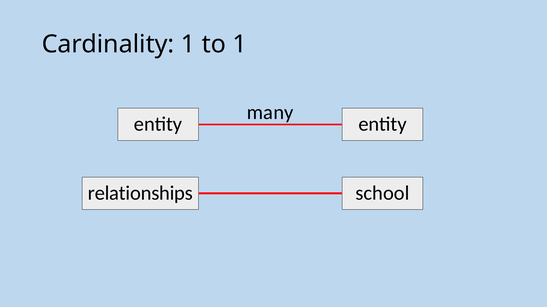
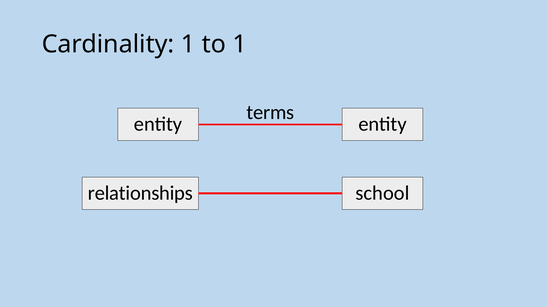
many: many -> terms
